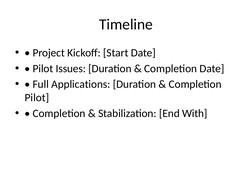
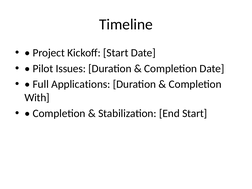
Pilot at (37, 98): Pilot -> With
End With: With -> Start
